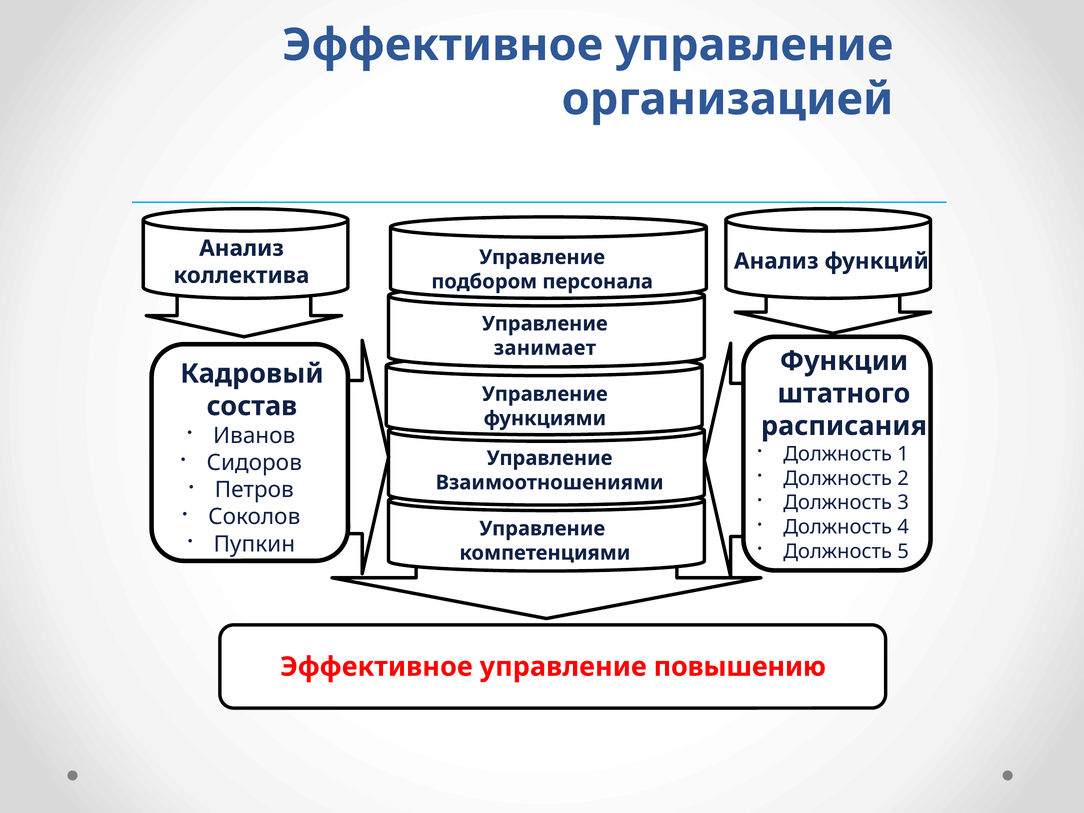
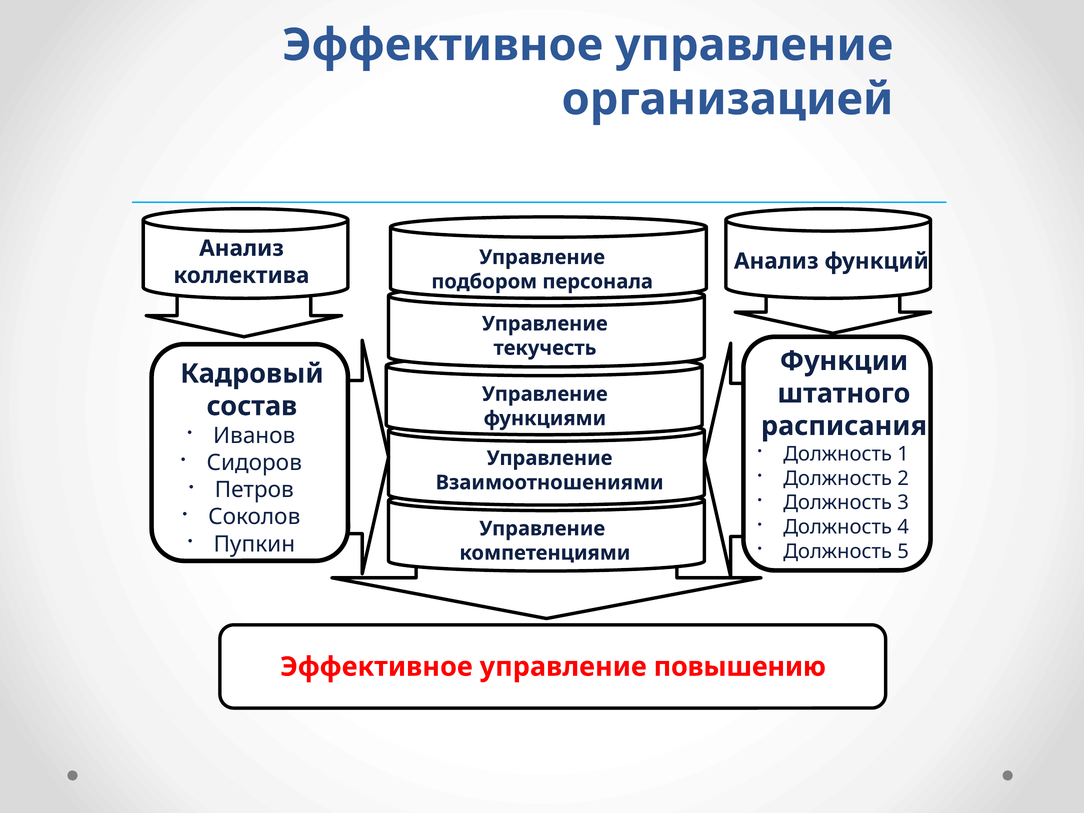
занимает: занимает -> текучесть
